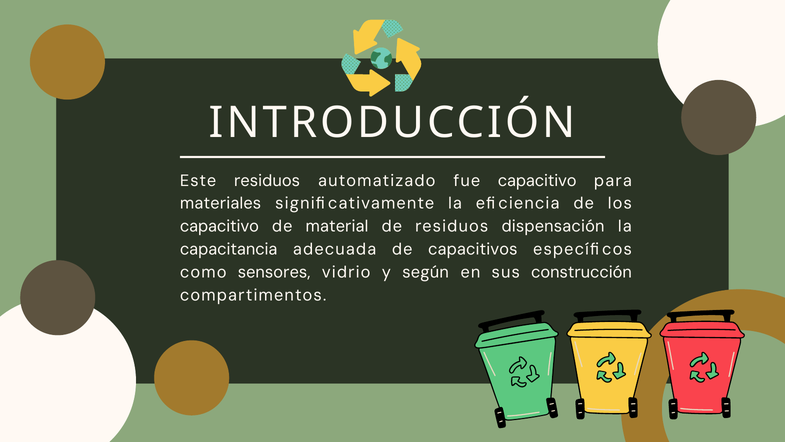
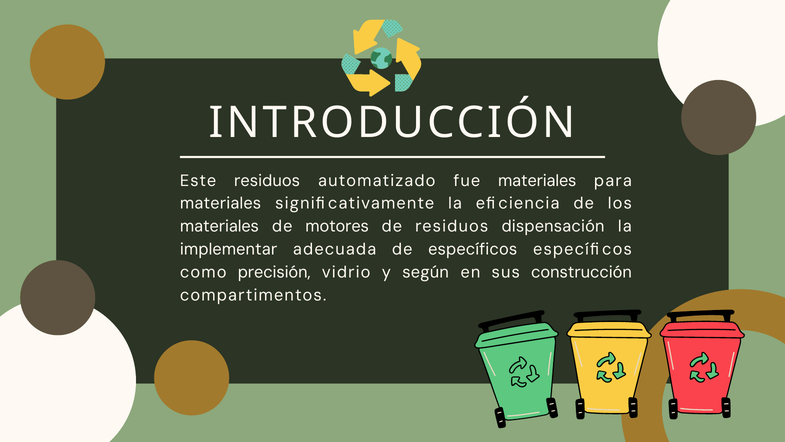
fue capacitivo: capacitivo -> materiales
capacitivo at (219, 226): capacitivo -> materiales
material: material -> motores
capacitancia: capacitancia -> implementar
de capacitivos: capacitivos -> específicos
sensores: sensores -> precisión
